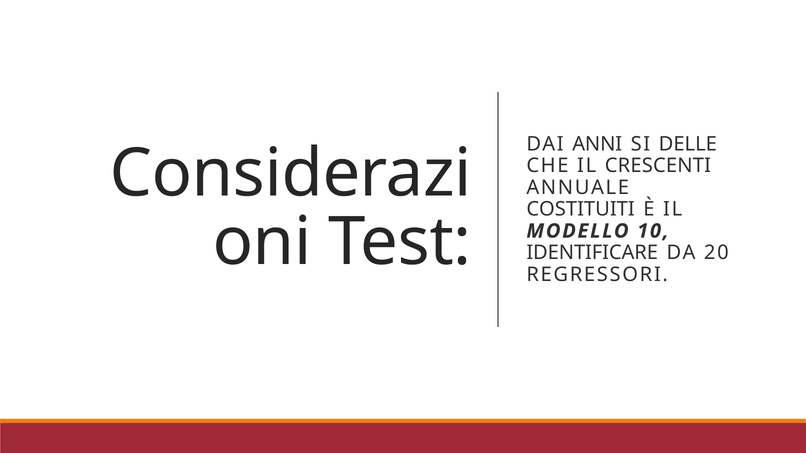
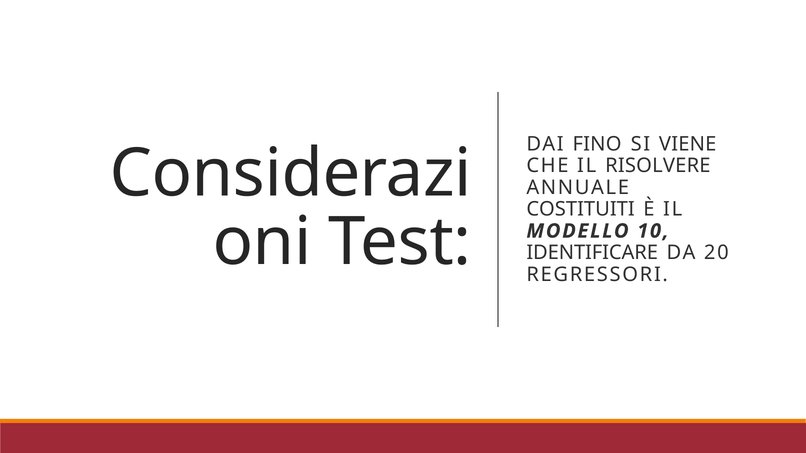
ANNI: ANNI -> FINO
DELLE: DELLE -> VIENE
CRESCENTI: CRESCENTI -> RISOLVERE
